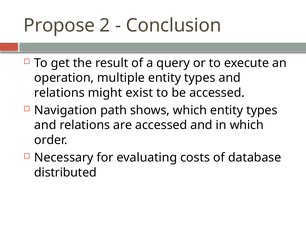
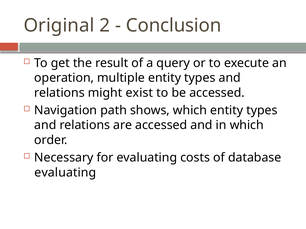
Propose: Propose -> Original
distributed at (65, 173): distributed -> evaluating
